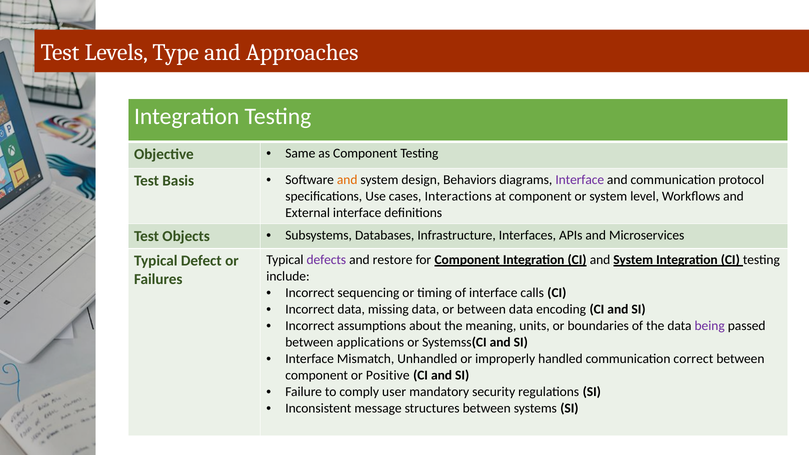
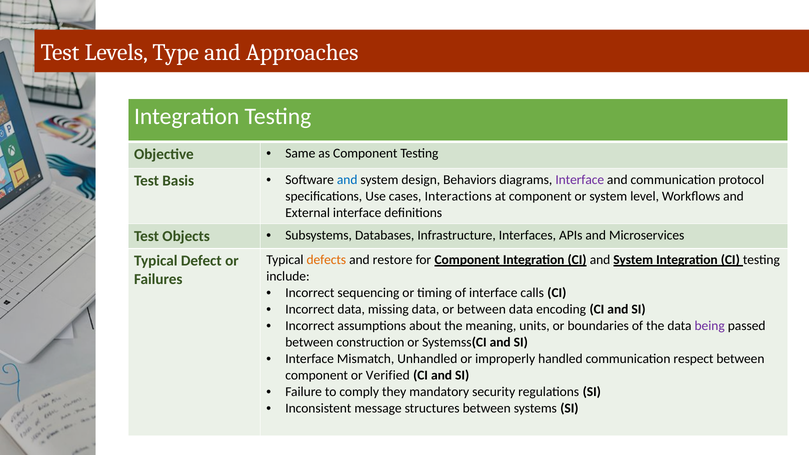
and at (347, 180) colour: orange -> blue
defects colour: purple -> orange
applications: applications -> construction
correct: correct -> respect
Positive: Positive -> Verified
user: user -> they
